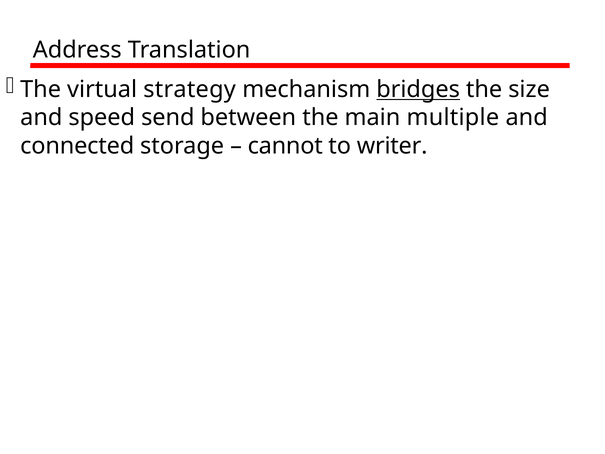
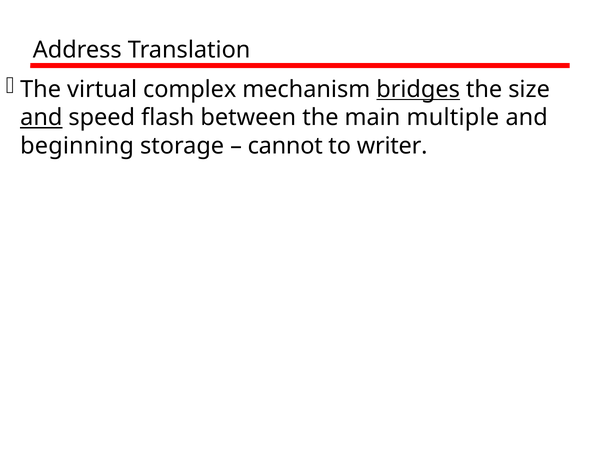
strategy: strategy -> complex
and at (41, 118) underline: none -> present
send: send -> flash
connected: connected -> beginning
